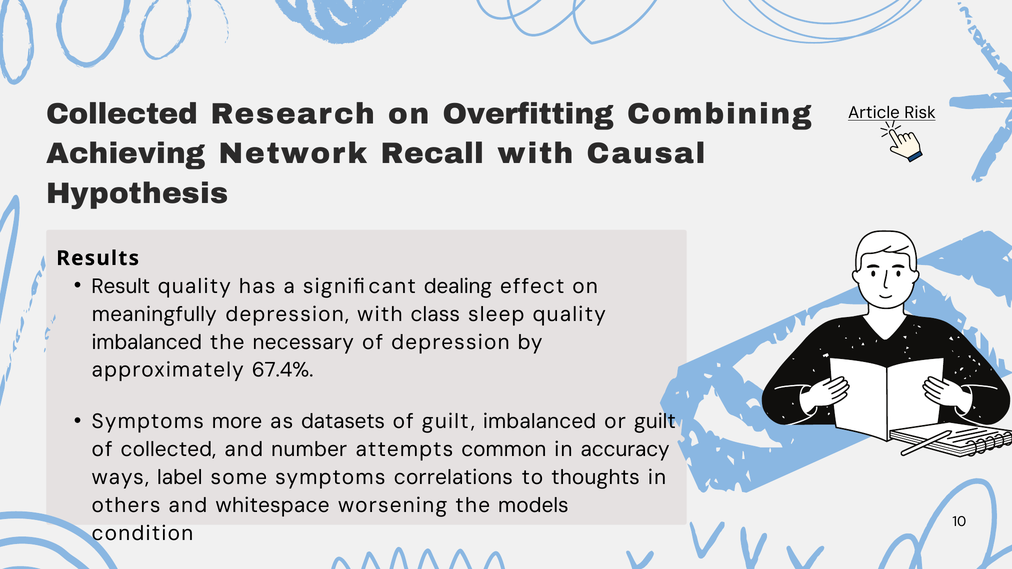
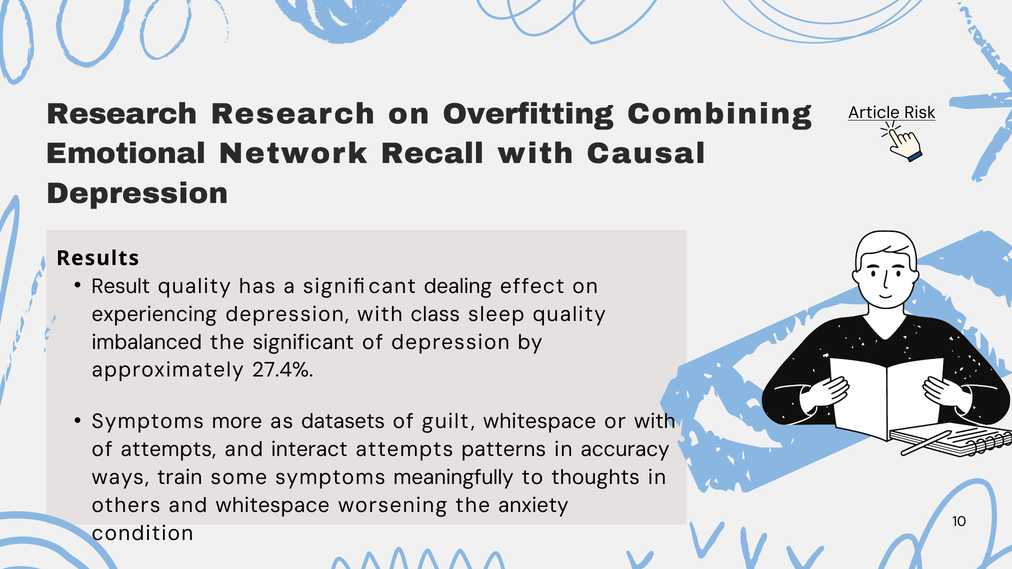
Collected at (122, 114): Collected -> Research
Achieving: Achieving -> Emotional
Hypothesis at (137, 194): Hypothesis -> Depression
meaningfully: meaningfully -> experiencing
the necessary: necessary -> significant
67.4%: 67.4% -> 27.4%
guilt imbalanced: imbalanced -> whitespace
or guilt: guilt -> with
of collected: collected -> attempts
number: number -> interact
common: common -> patterns
label: label -> train
correlations: correlations -> meaningfully
models: models -> anxiety
